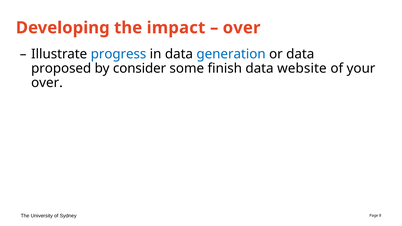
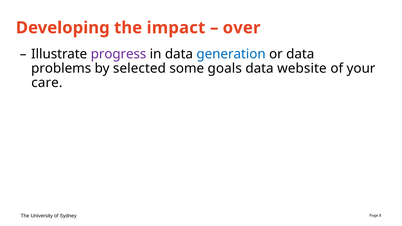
progress colour: blue -> purple
proposed: proposed -> problems
consider: consider -> selected
finish: finish -> goals
over at (47, 83): over -> care
